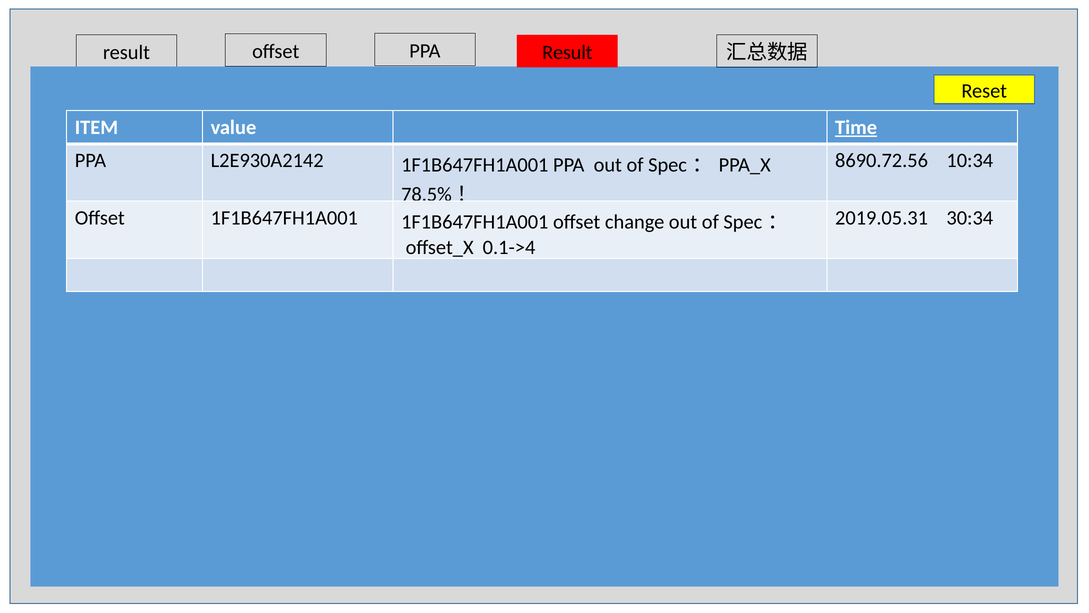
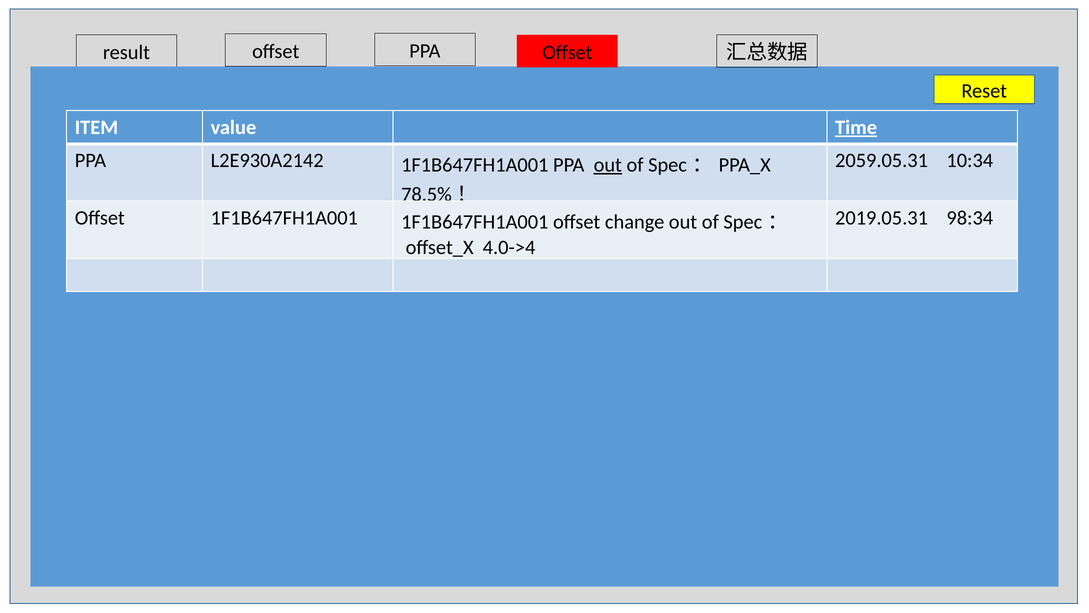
PPA Result: Result -> Offset
out at (608, 165) underline: none -> present
8690.72.56: 8690.72.56 -> 2059.05.31
30:34: 30:34 -> 98:34
0.1->4: 0.1->4 -> 4.0->4
